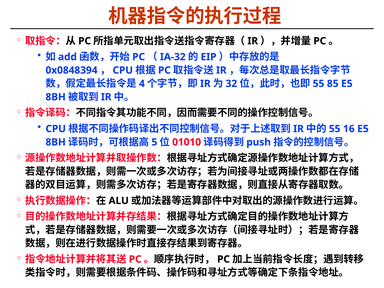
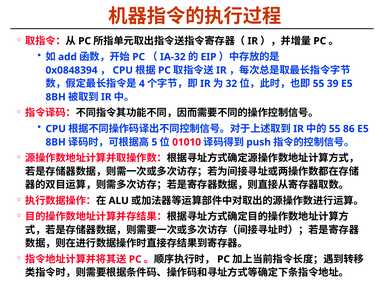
85: 85 -> 39
16: 16 -> 86
